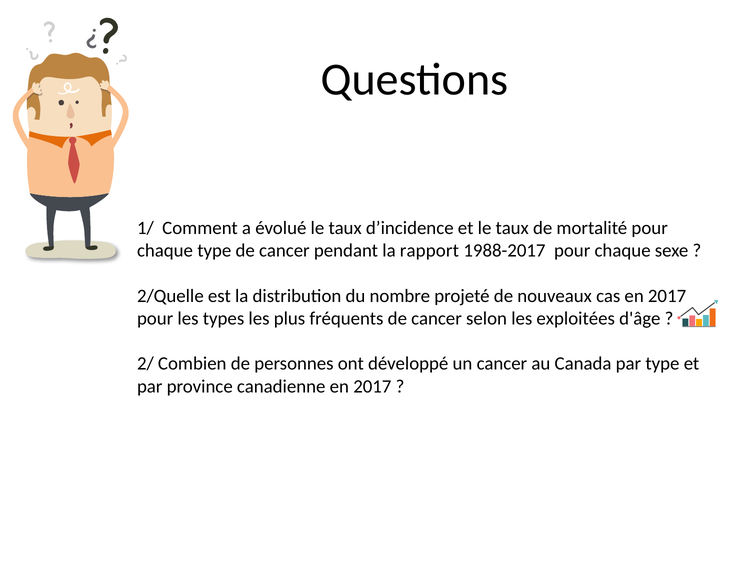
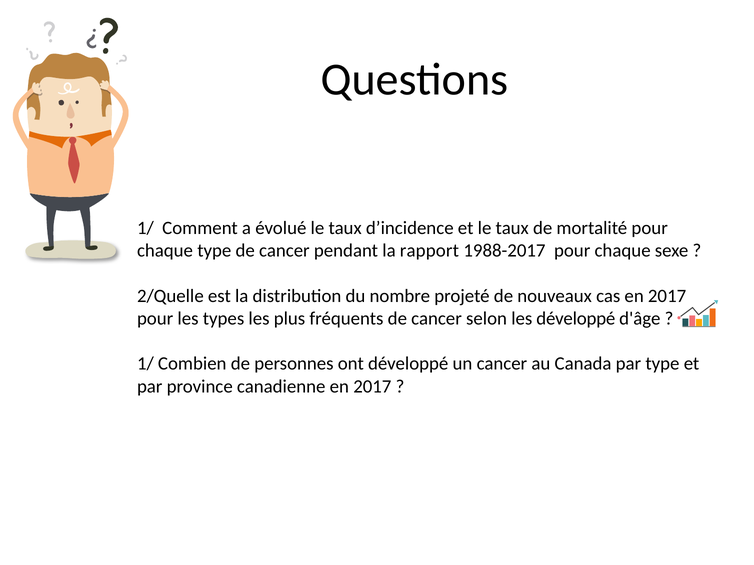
les exploitées: exploitées -> développé
2/ at (145, 364): 2/ -> 1/
